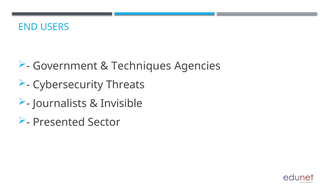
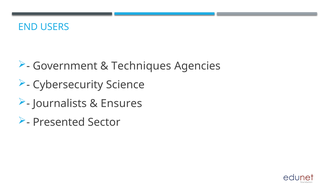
Threats: Threats -> Science
Invisible: Invisible -> Ensures
